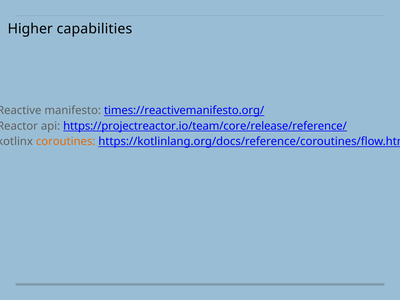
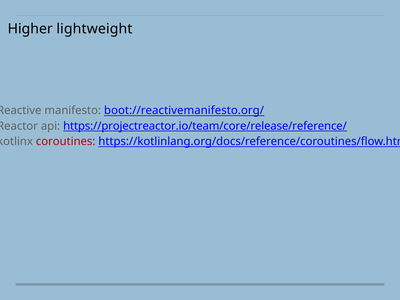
capabilities: capabilities -> lightweight
times://reactivemanifesto.org/: times://reactivemanifesto.org/ -> boot://reactivemanifesto.org/
coroutines colour: orange -> red
